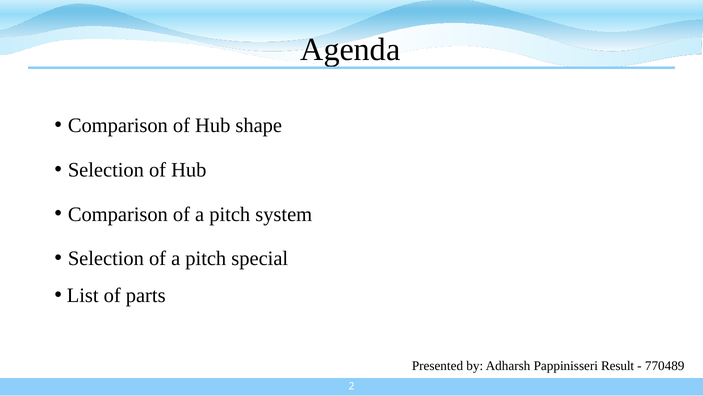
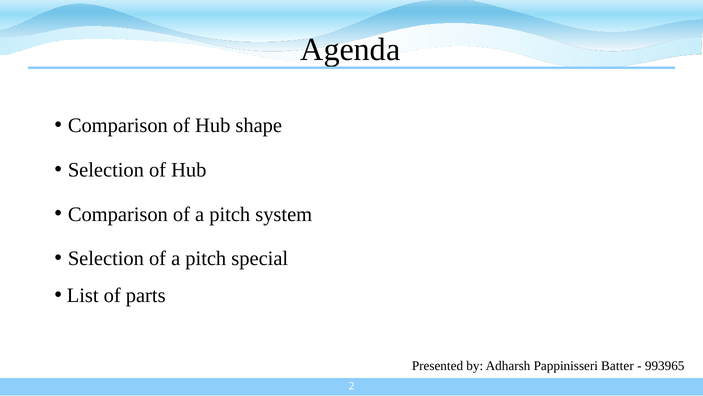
Result: Result -> Batter
770489: 770489 -> 993965
